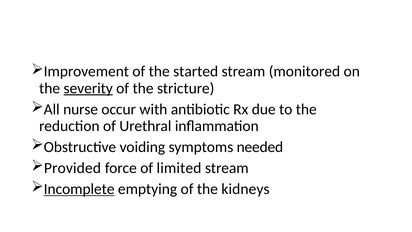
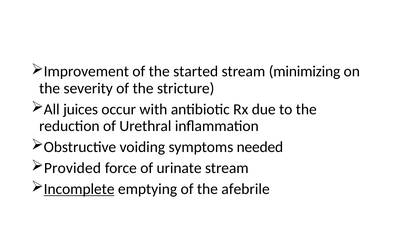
monitored: monitored -> minimizing
severity underline: present -> none
nurse: nurse -> juices
limited: limited -> urinate
kidneys: kidneys -> afebrile
